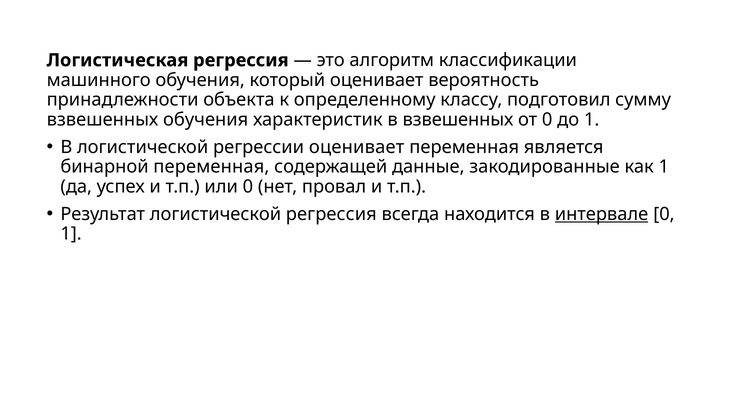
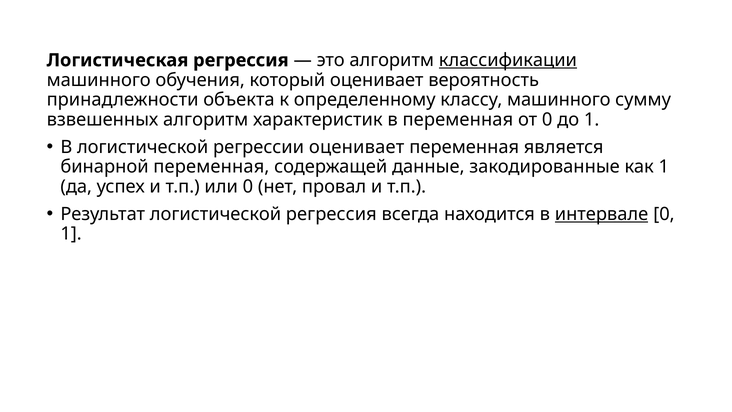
классификации underline: none -> present
классу подготовил: подготовил -> машинного
взвешенных обучения: обучения -> алгоритм
в взвешенных: взвешенных -> переменная
